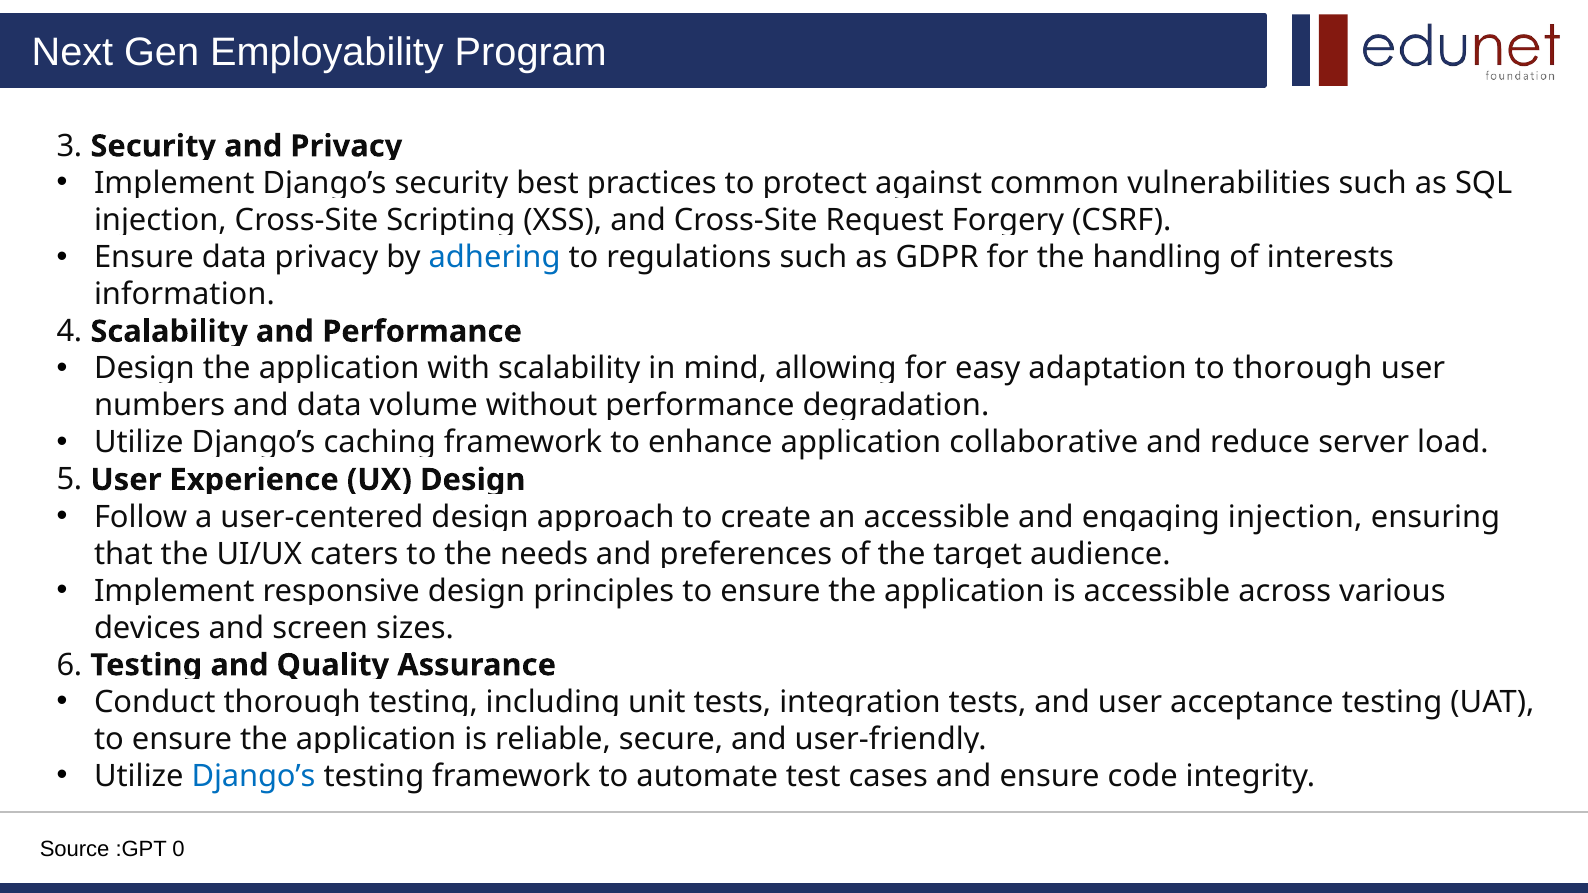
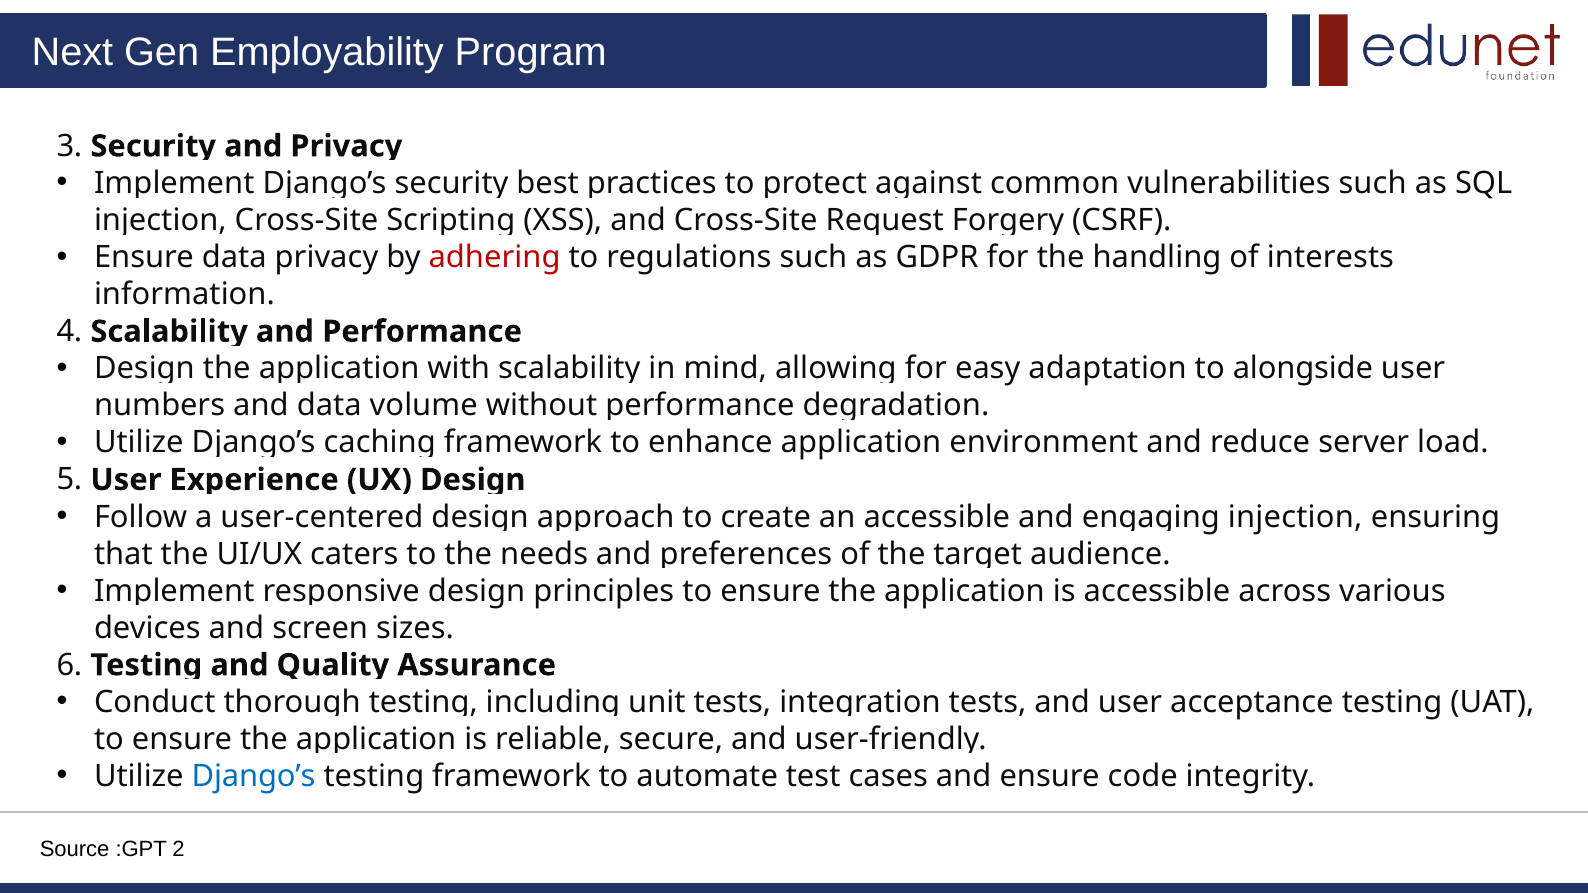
adhering colour: blue -> red
to thorough: thorough -> alongside
collaborative: collaborative -> environment
0: 0 -> 2
